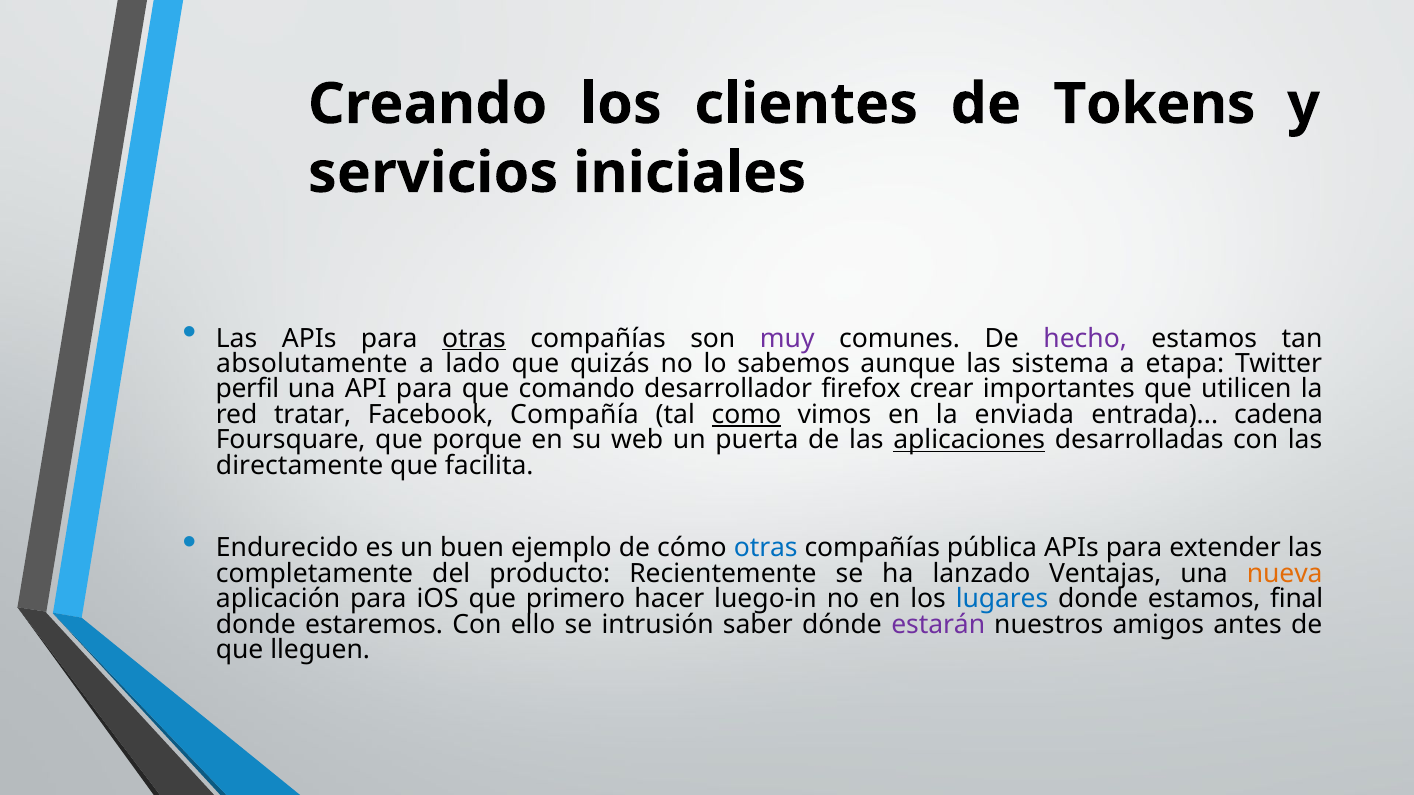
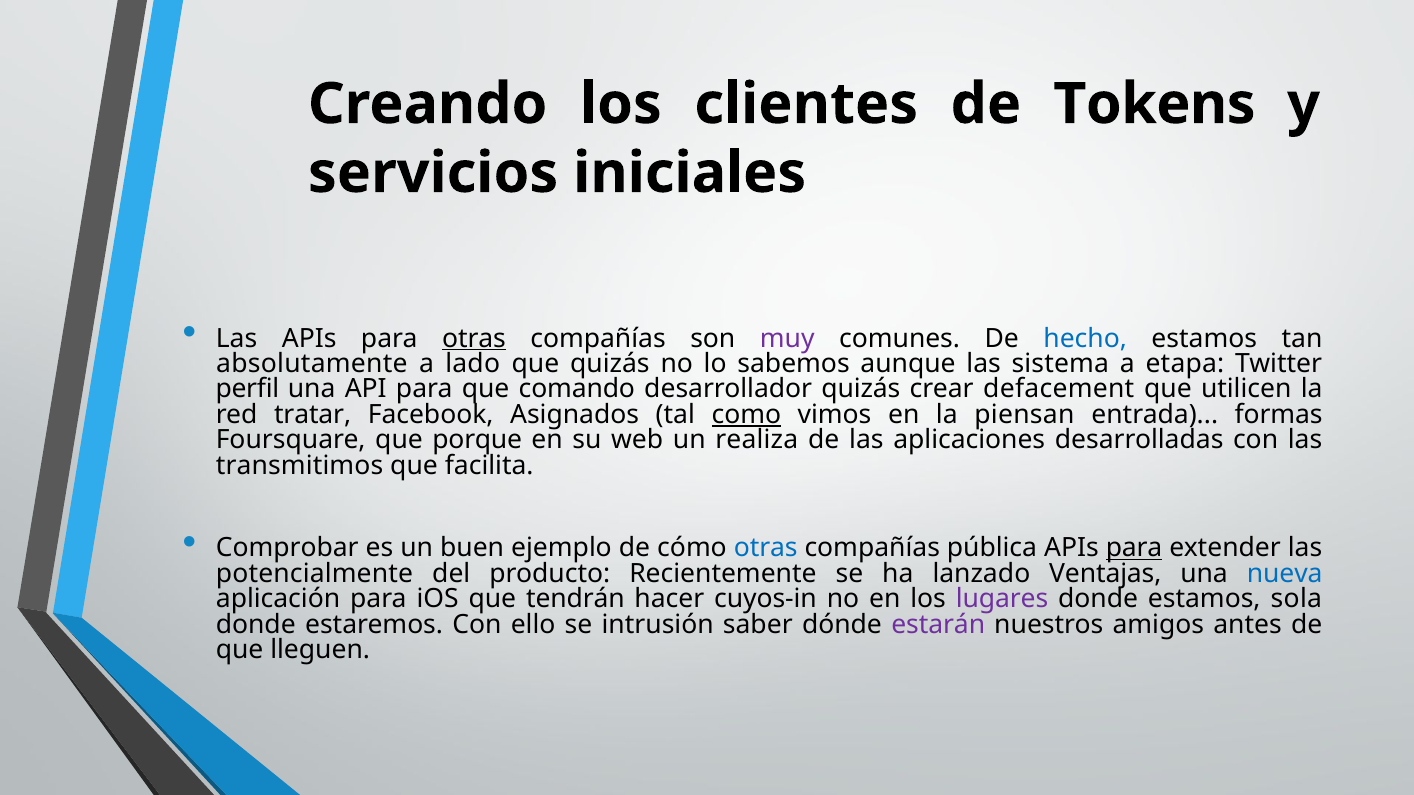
hecho colour: purple -> blue
desarrollador firefox: firefox -> quizás
importantes: importantes -> defacement
Compañía: Compañía -> Asignados
enviada: enviada -> piensan
cadena: cadena -> formas
puerta: puerta -> realiza
aplicaciones underline: present -> none
directamente: directamente -> transmitimos
Endurecido: Endurecido -> Comprobar
para at (1134, 548) underline: none -> present
completamente: completamente -> potencialmente
nueva colour: orange -> blue
primero: primero -> tendrán
luego-in: luego-in -> cuyos-in
lugares colour: blue -> purple
final: final -> sola
